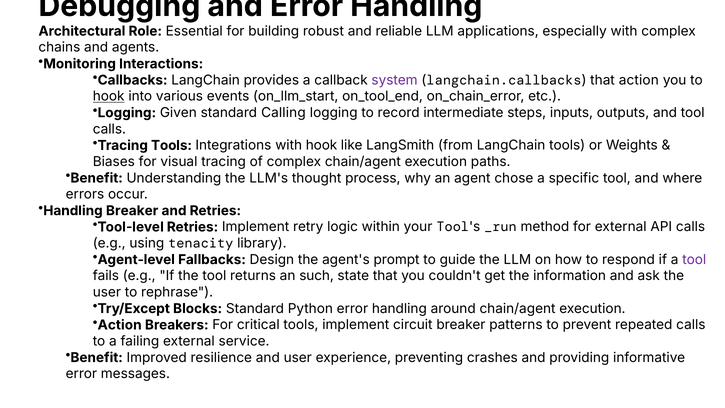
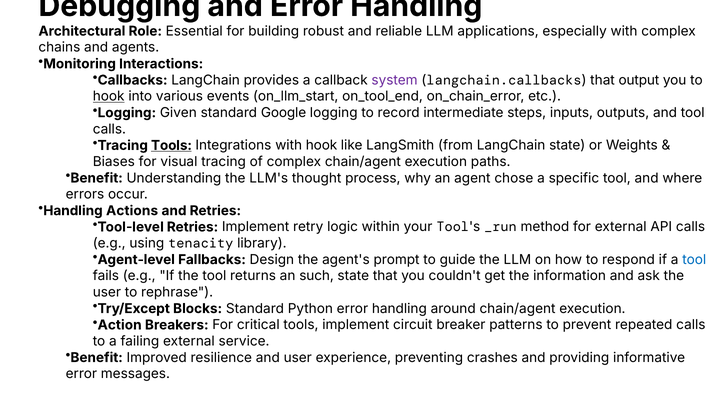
that action: action -> output
Calling: Calling -> Google
Tools at (171, 145) underline: none -> present
LangChain tools: tools -> state
Handling Breaker: Breaker -> Actions
tool at (694, 260) colour: purple -> blue
